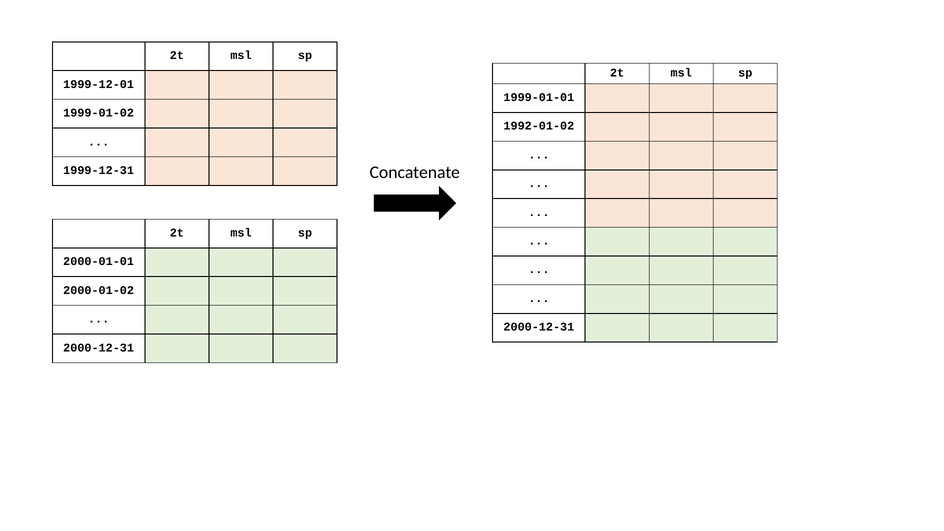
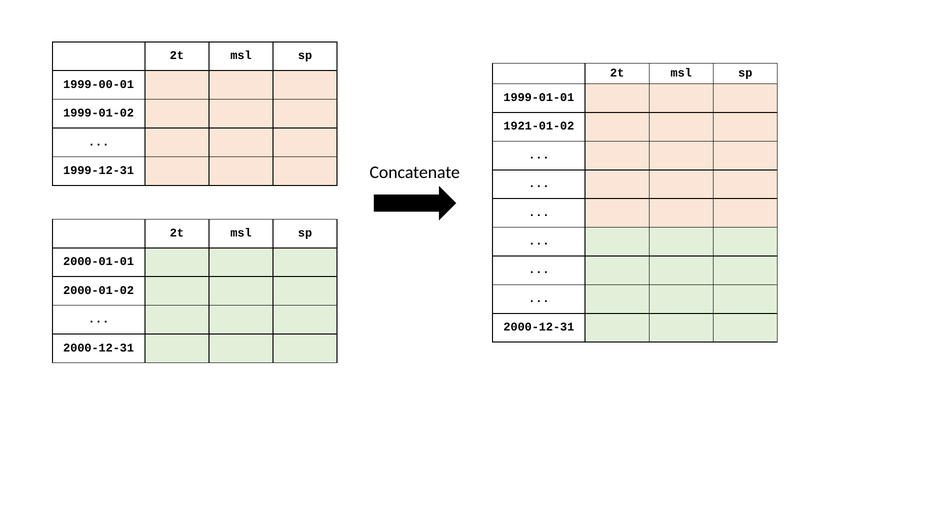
1999-12-01: 1999-12-01 -> 1999-00-01
1992-01-02: 1992-01-02 -> 1921-01-02
